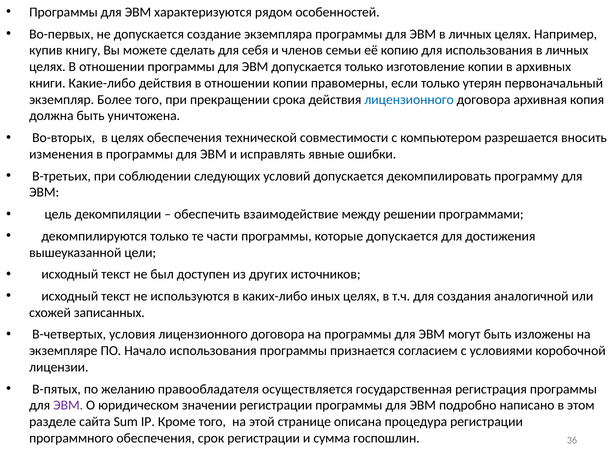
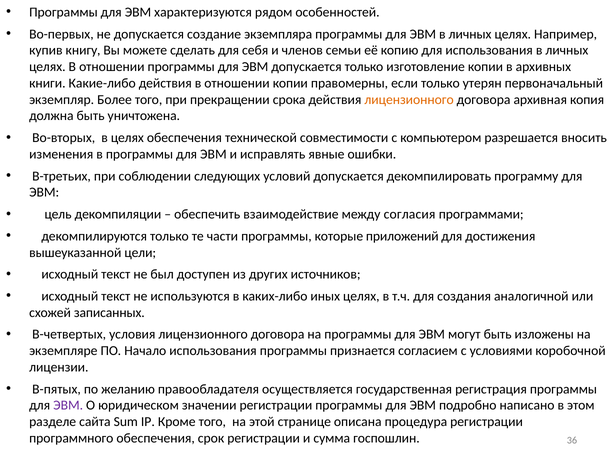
лицензионного at (409, 99) colour: blue -> orange
решении: решении -> согласия
которые допускается: допускается -> приложений
